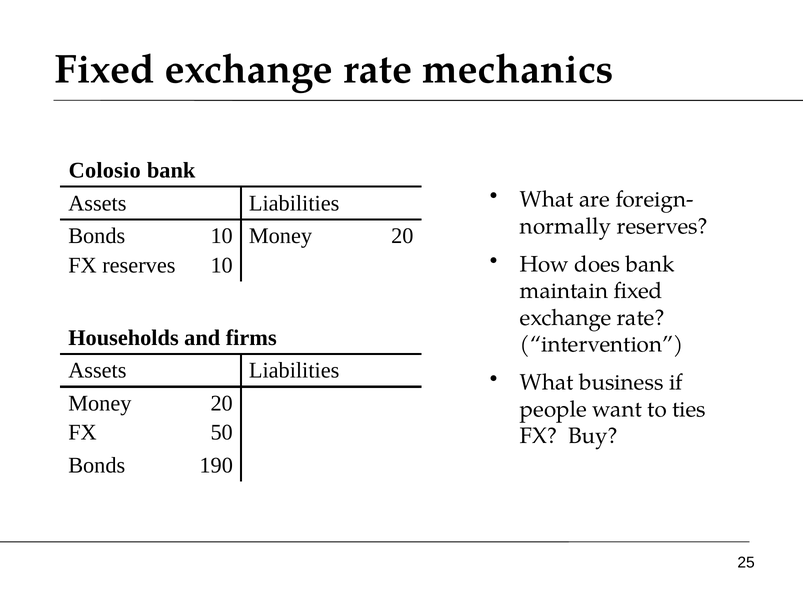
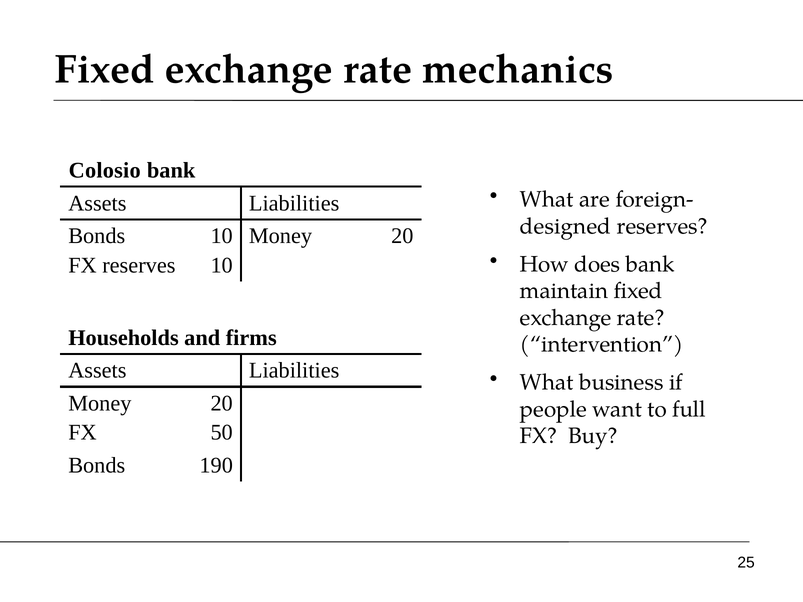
normally: normally -> designed
ties: ties -> full
